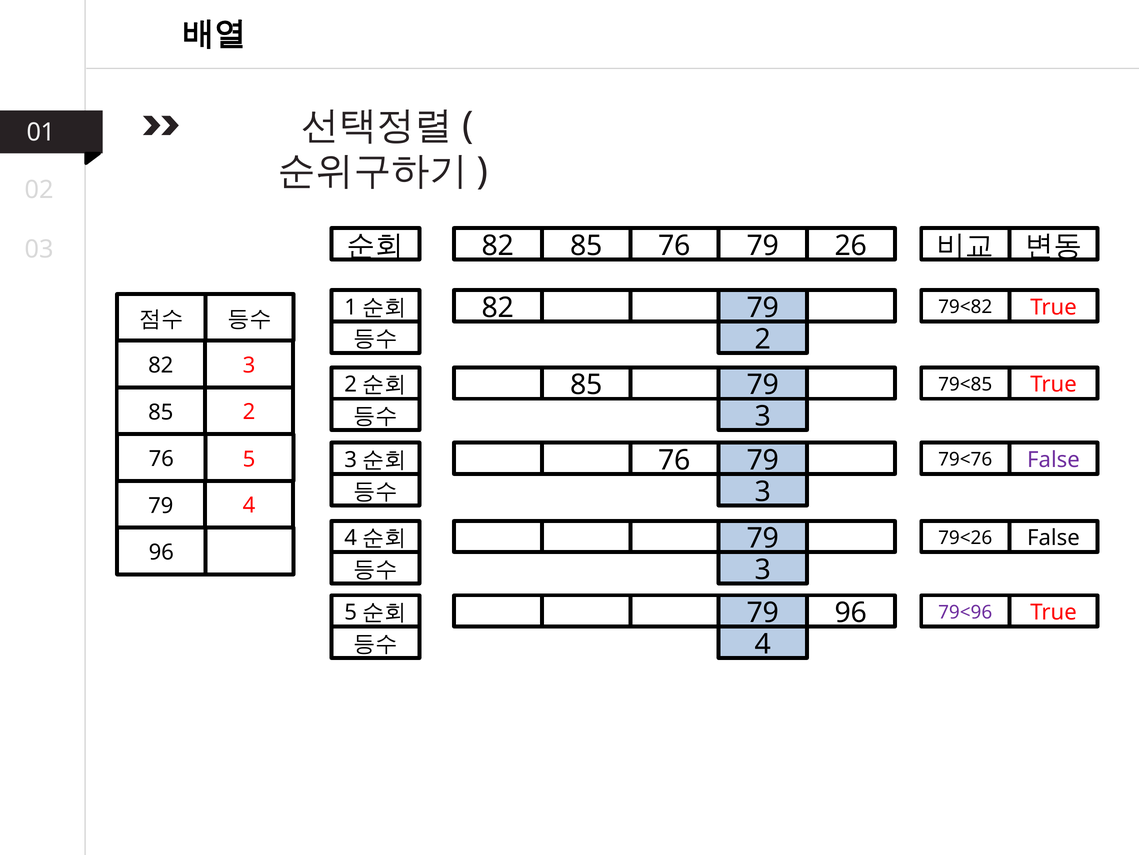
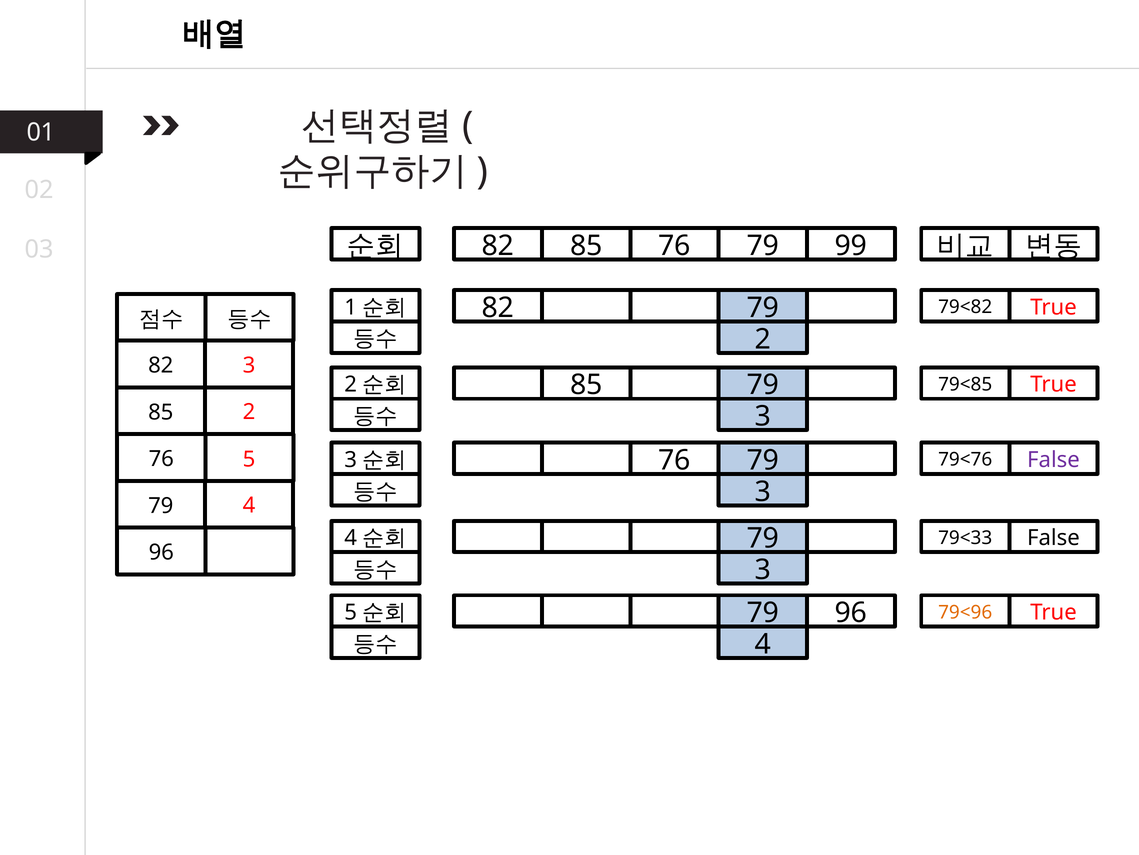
26: 26 -> 99
79<26: 79<26 -> 79<33
79<96 colour: purple -> orange
